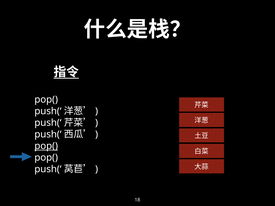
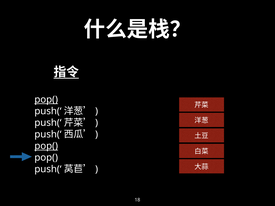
pop( at (46, 100) underline: none -> present
